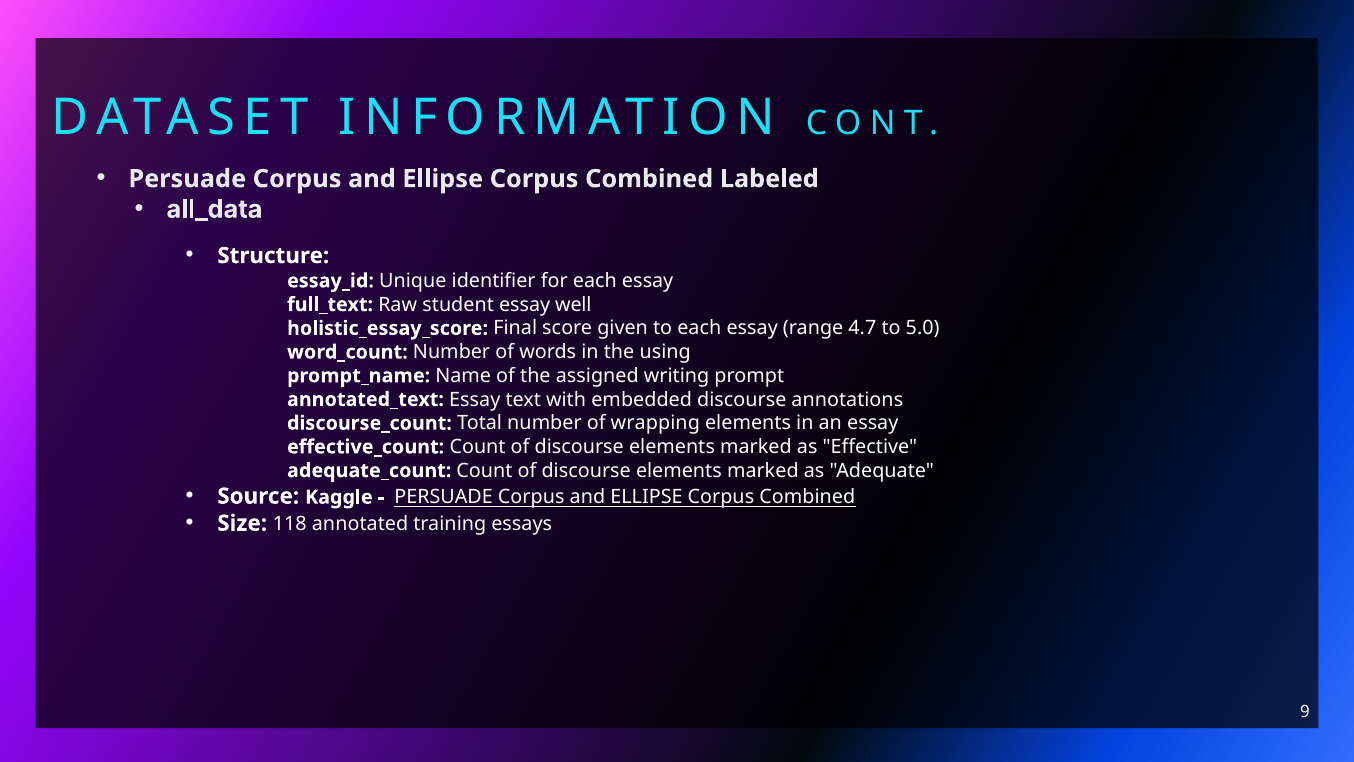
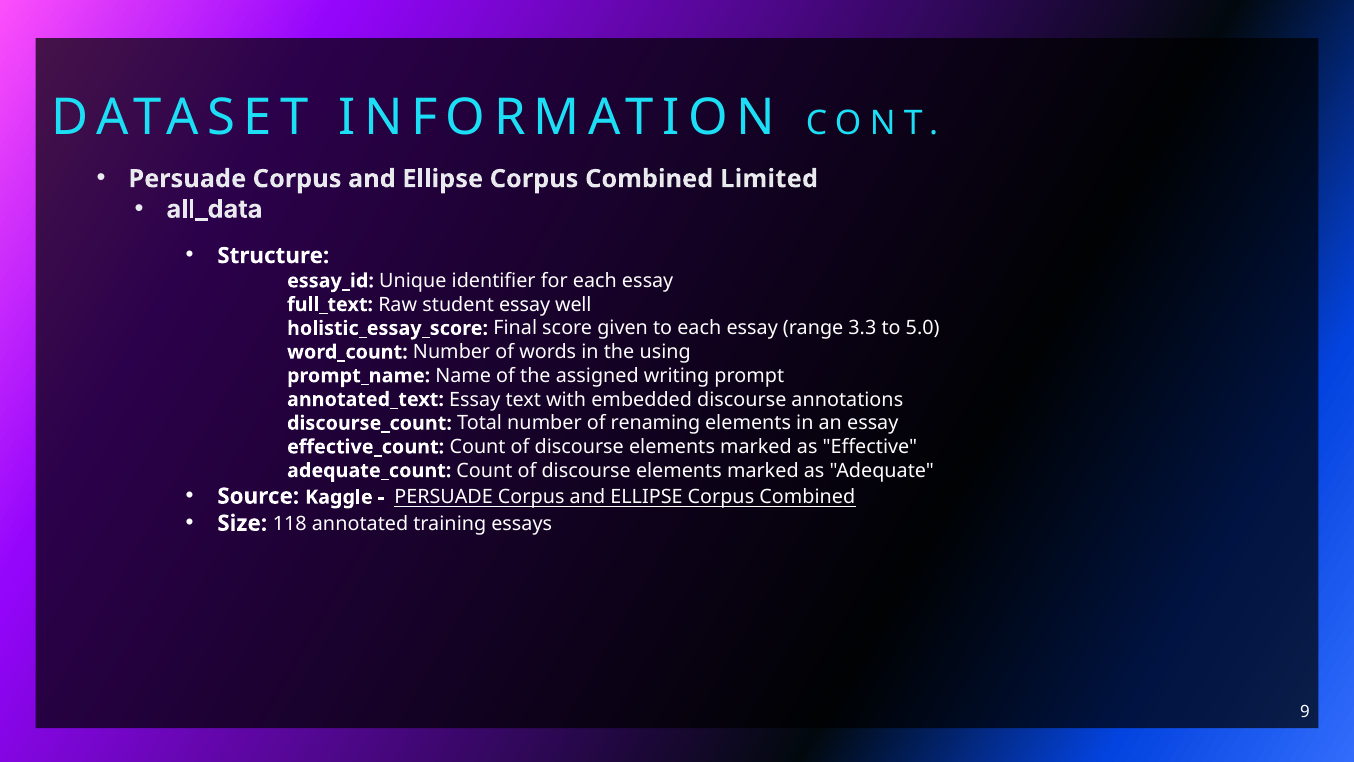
Labeled: Labeled -> Limited
4.7: 4.7 -> 3.3
wrapping: wrapping -> renaming
